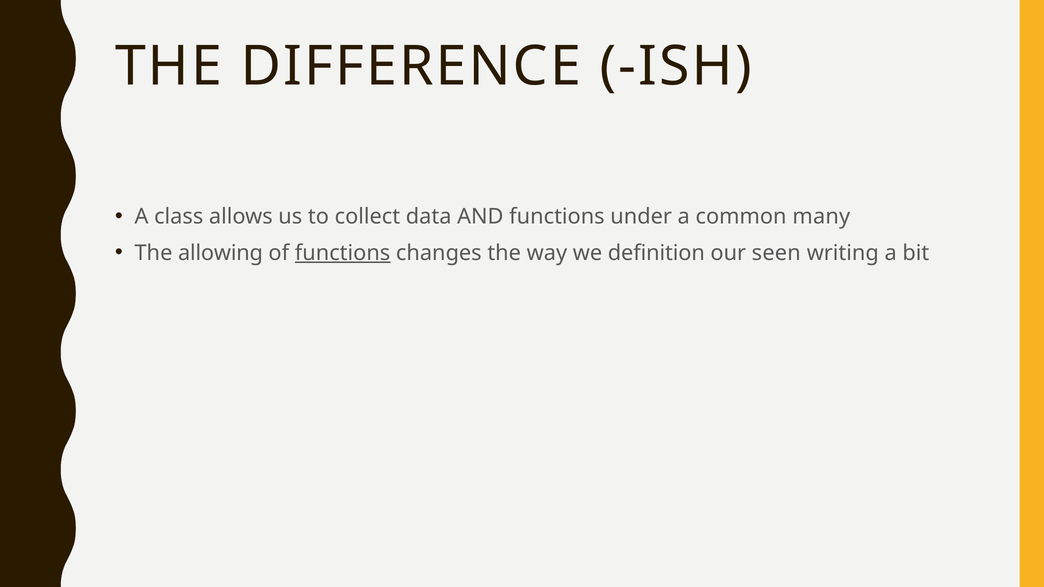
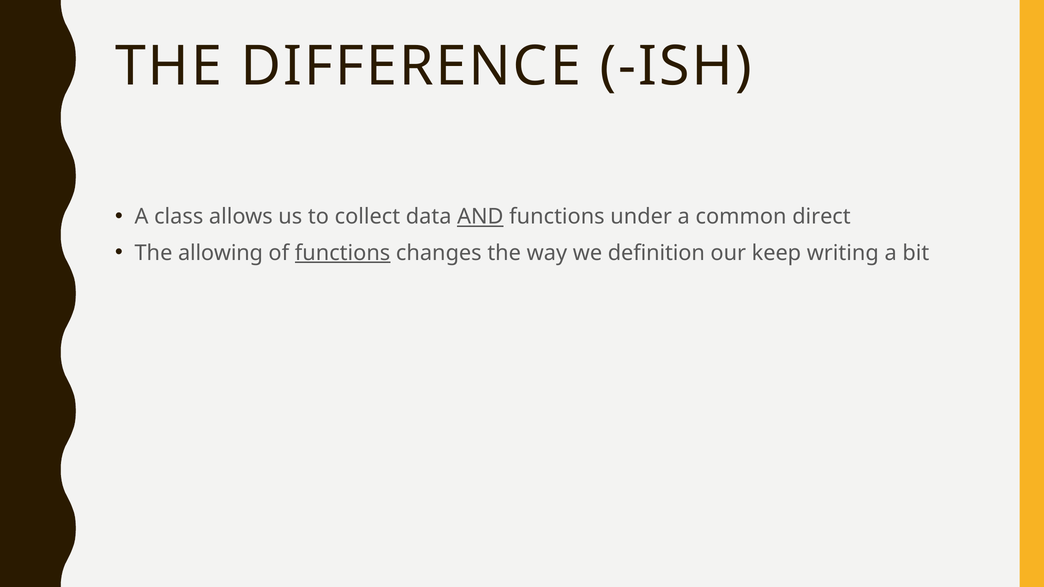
AND underline: none -> present
many: many -> direct
seen: seen -> keep
